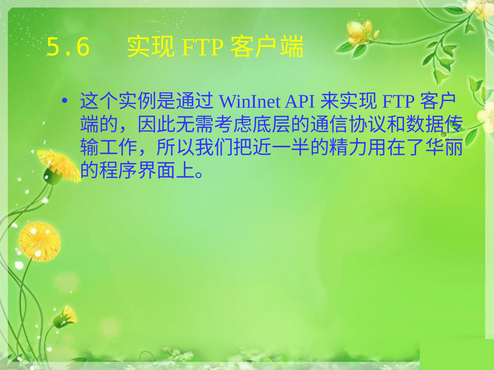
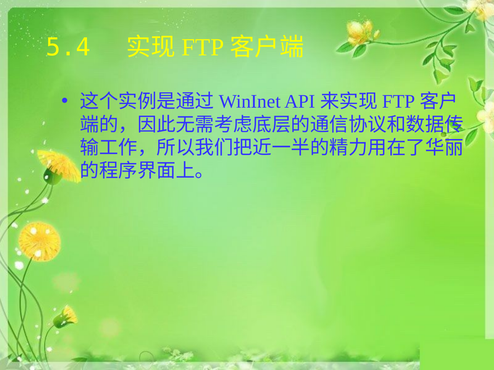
5.6: 5.6 -> 5.4
